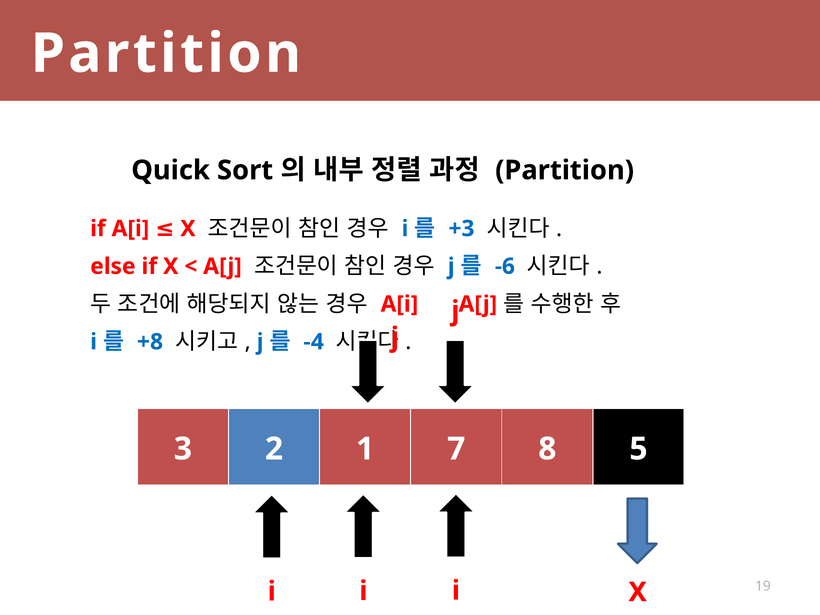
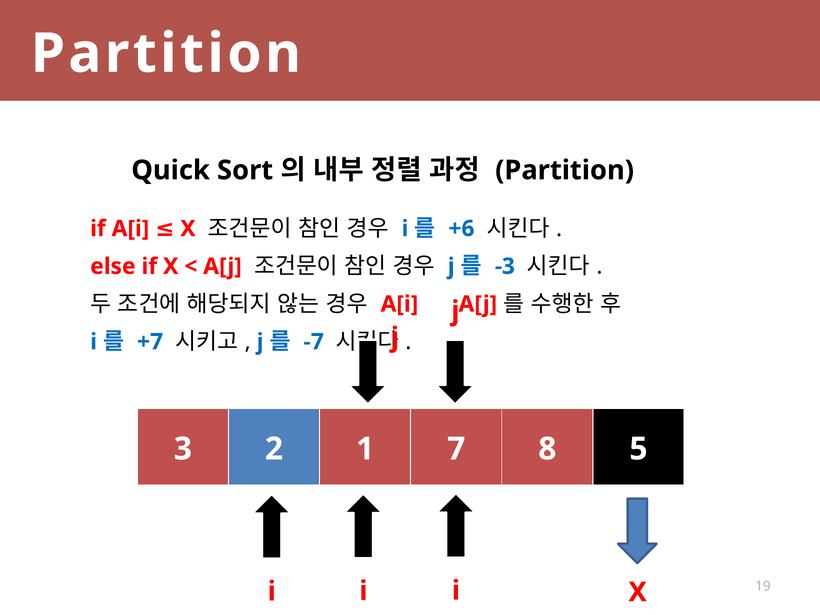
+3: +3 -> +6
-6: -6 -> -3
+8: +8 -> +7
-4: -4 -> -7
